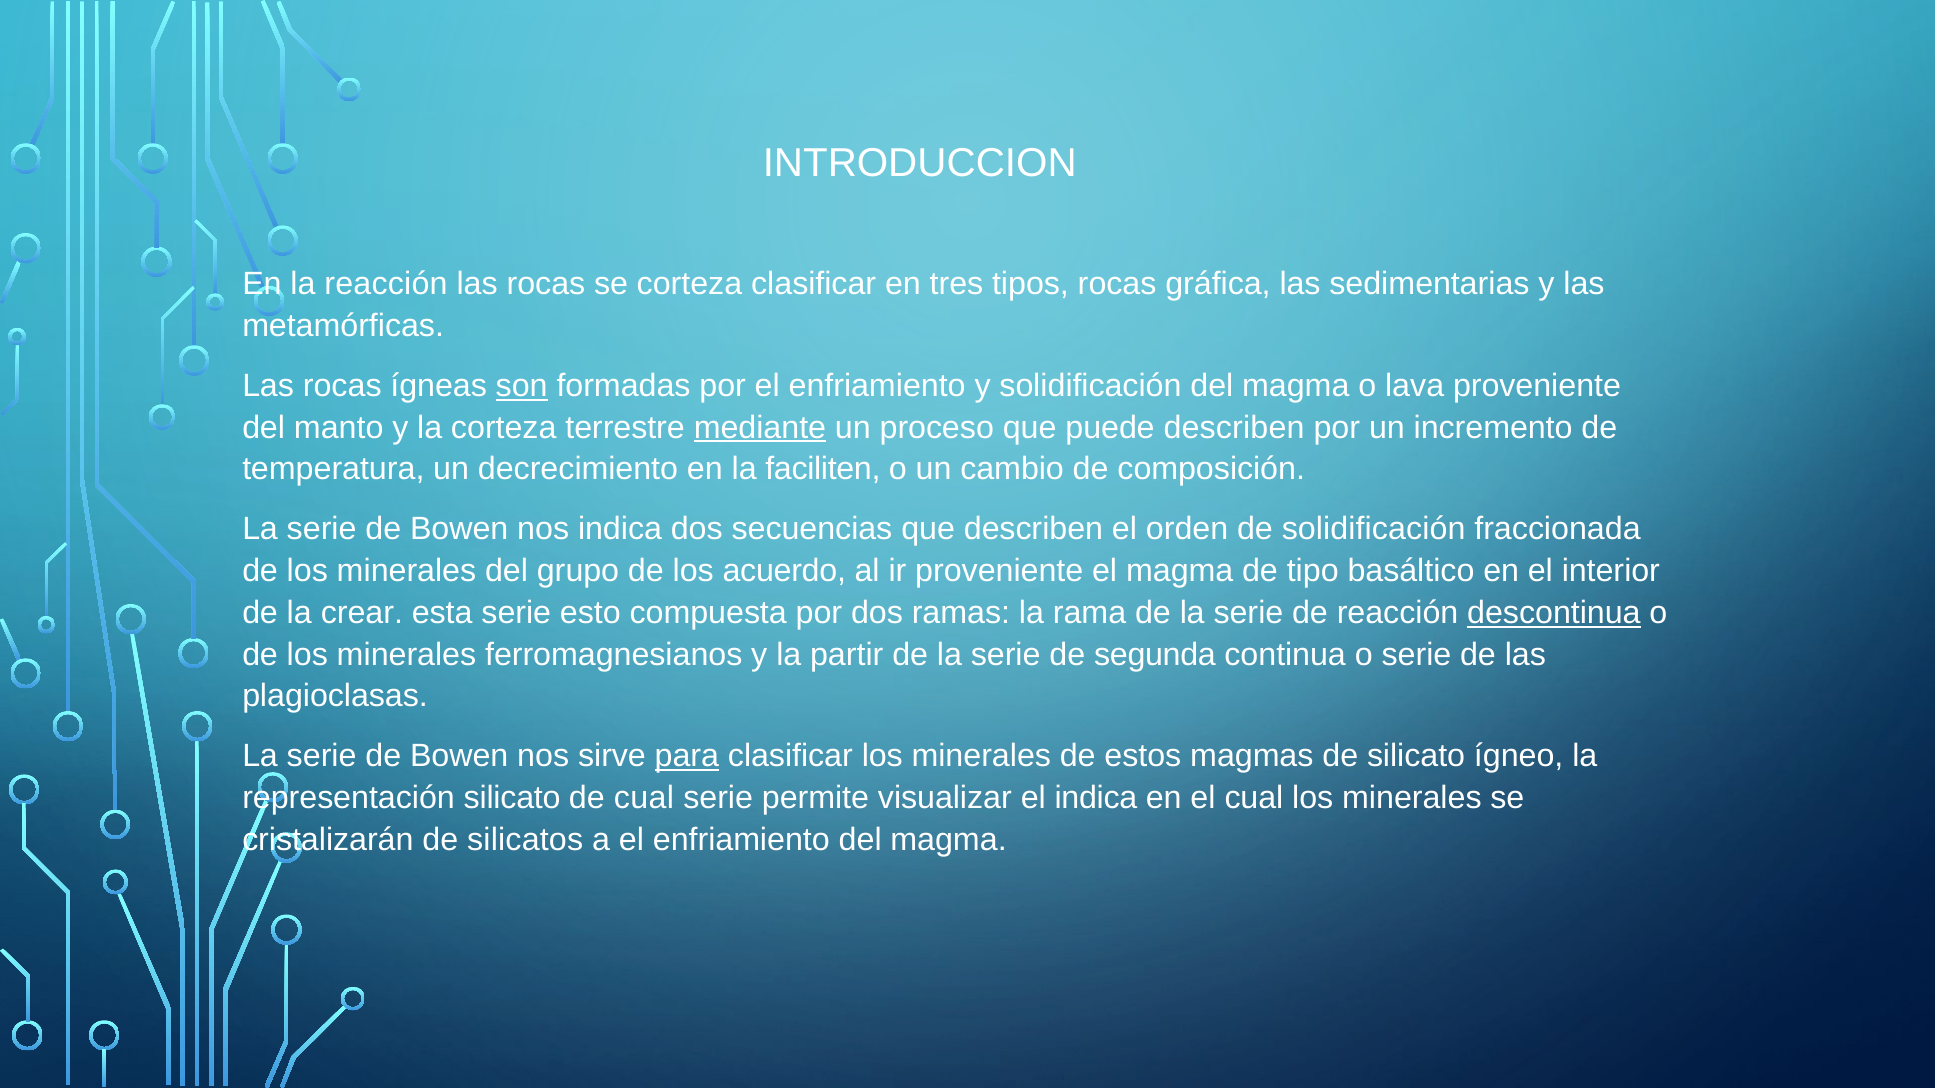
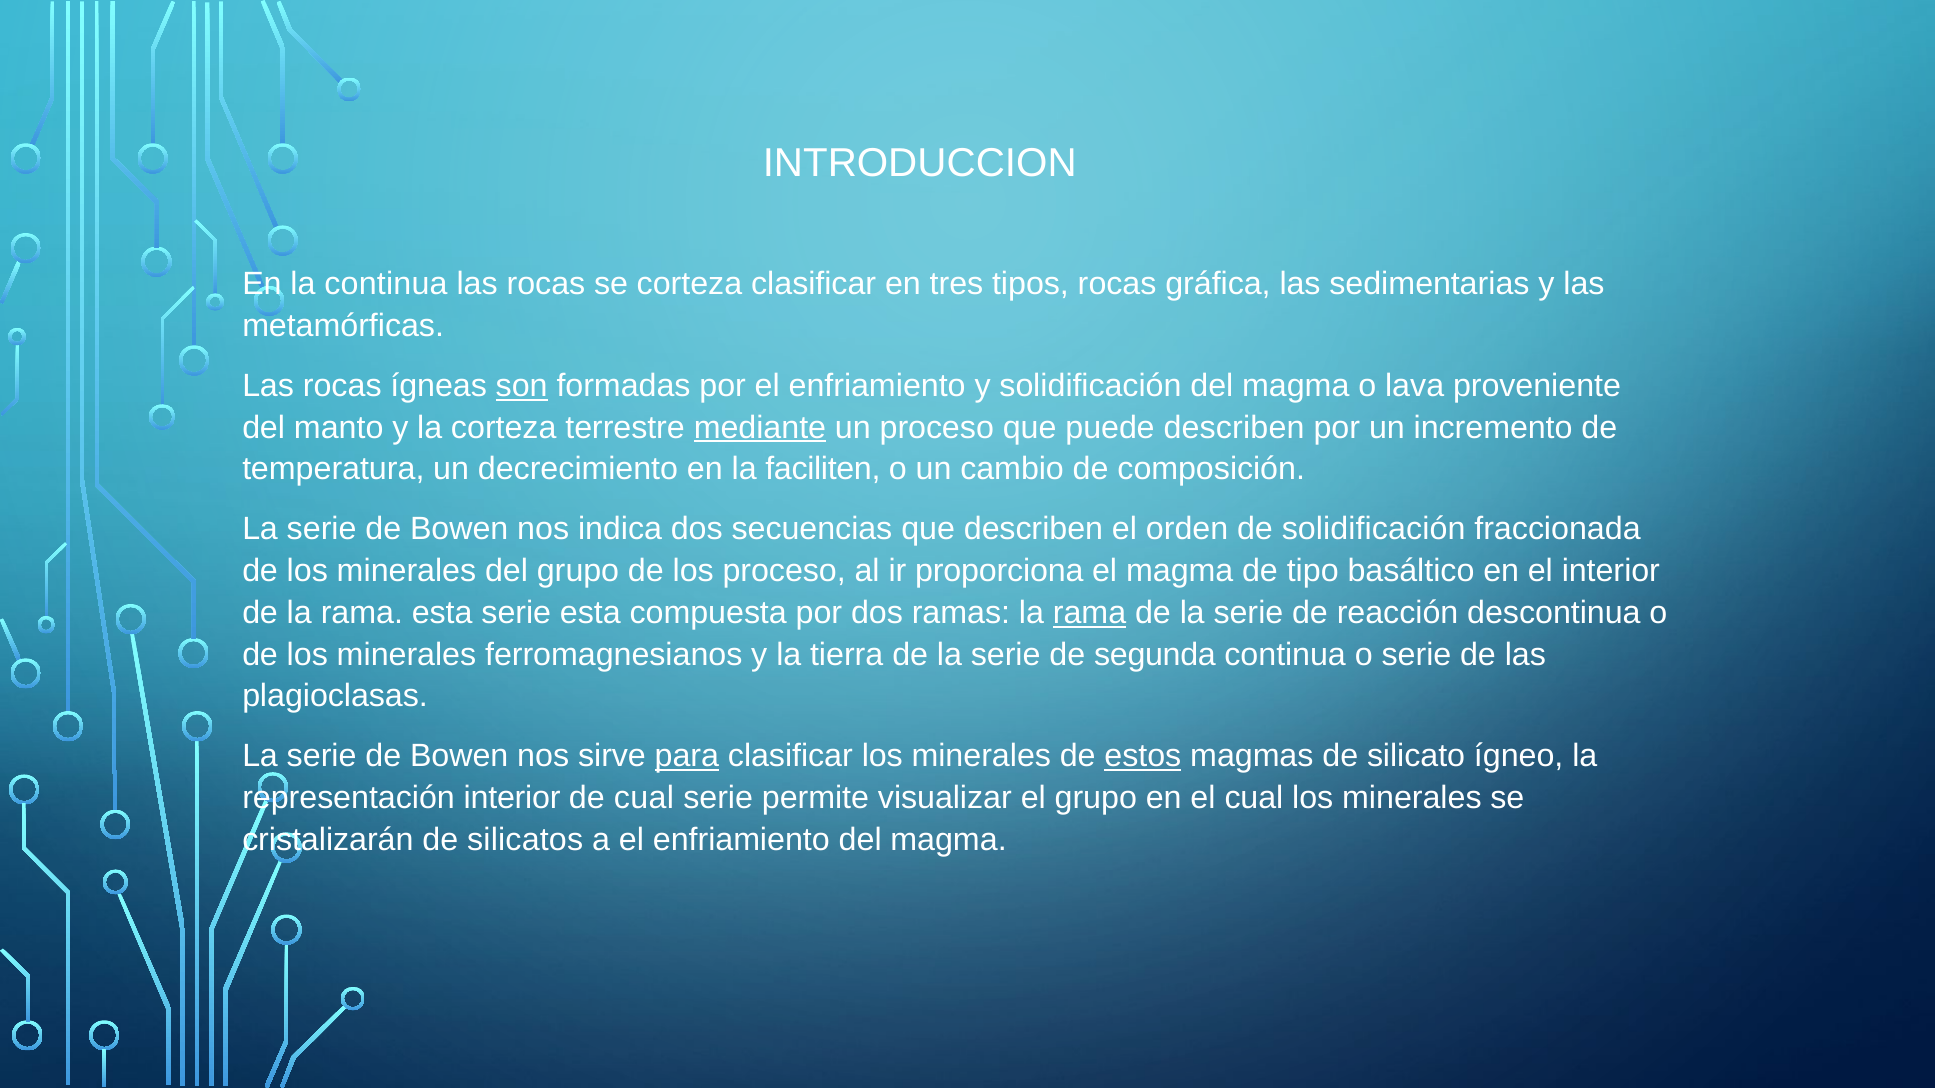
la reacción: reacción -> continua
los acuerdo: acuerdo -> proceso
ir proveniente: proveniente -> proporciona
de la crear: crear -> rama
serie esto: esto -> esta
rama at (1090, 613) underline: none -> present
descontinua underline: present -> none
partir: partir -> tierra
estos underline: none -> present
representación silicato: silicato -> interior
el indica: indica -> grupo
